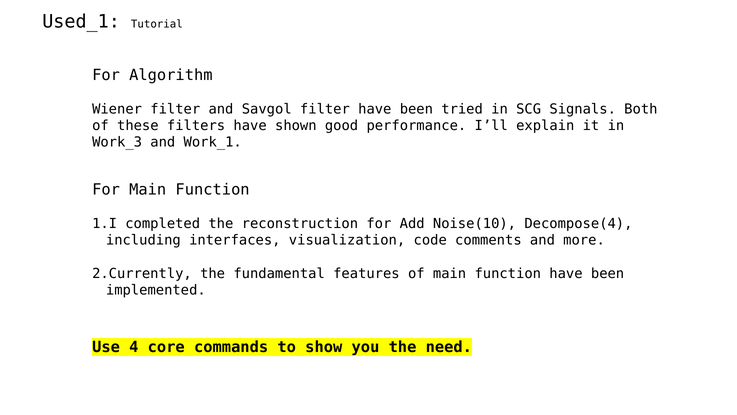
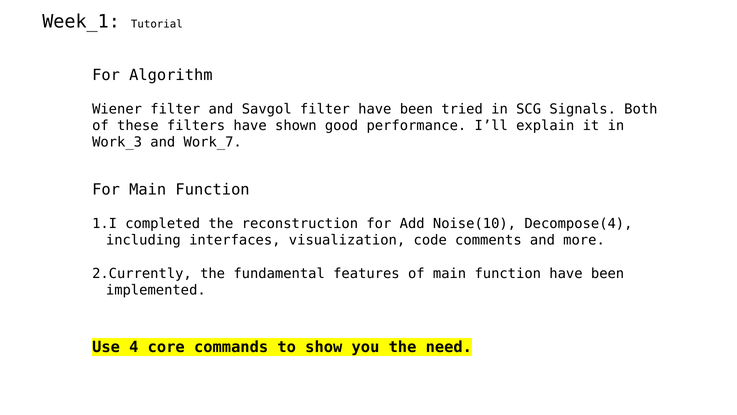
Used_1: Used_1 -> Week_1
Work_1: Work_1 -> Work_7
